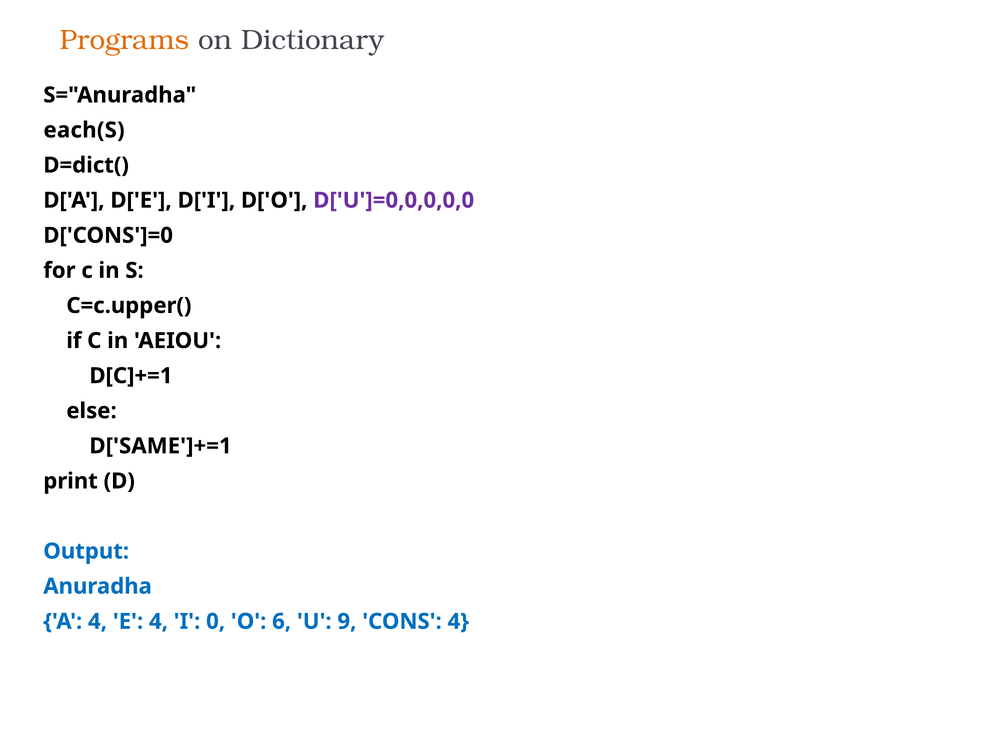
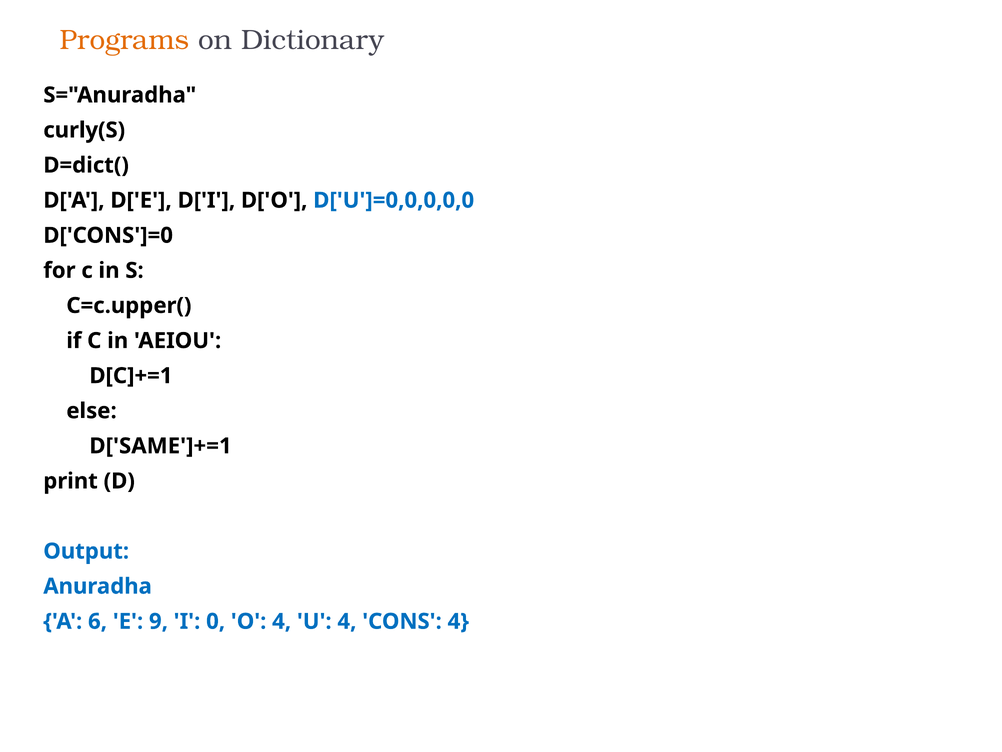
each(S: each(S -> curly(S
D['U']=0,0,0,0,0 colour: purple -> blue
A 4: 4 -> 6
E 4: 4 -> 9
O 6: 6 -> 4
U 9: 9 -> 4
